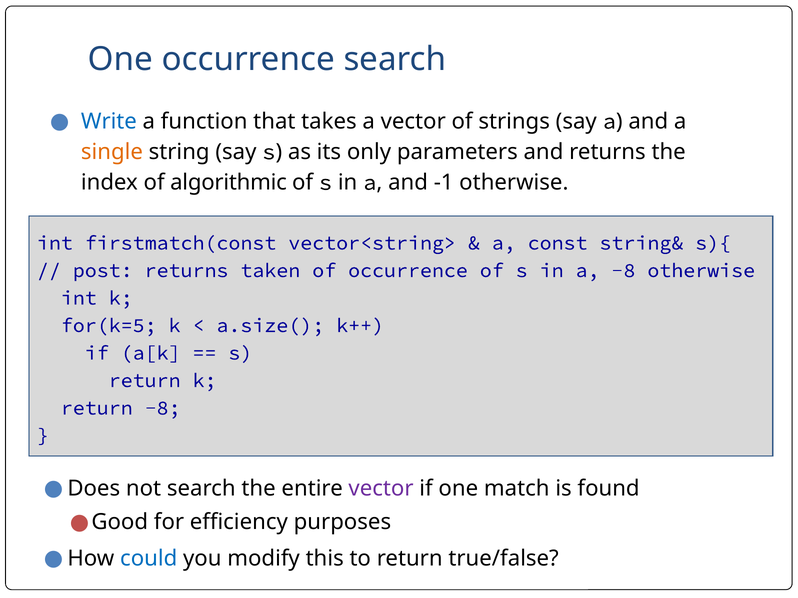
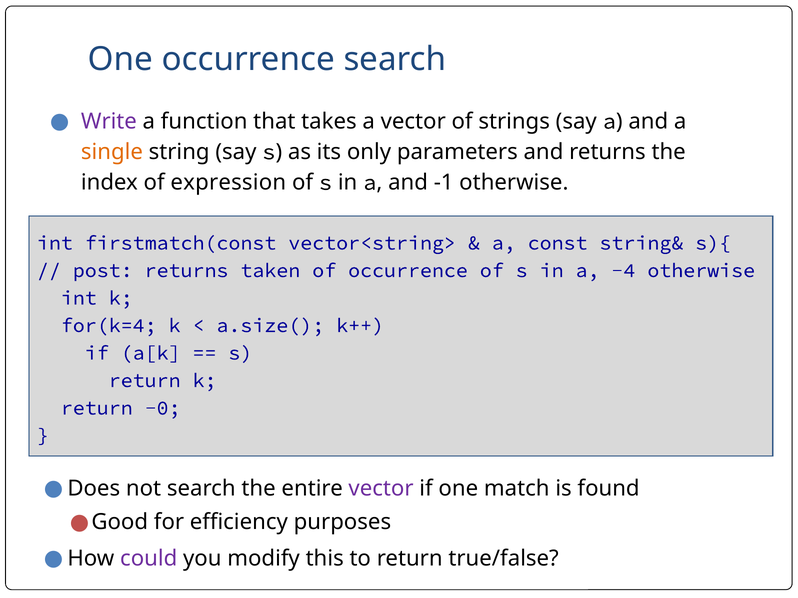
Write colour: blue -> purple
algorithmic: algorithmic -> expression
a -8: -8 -> -4
for(k=5: for(k=5 -> for(k=4
return -8: -8 -> -0
could colour: blue -> purple
